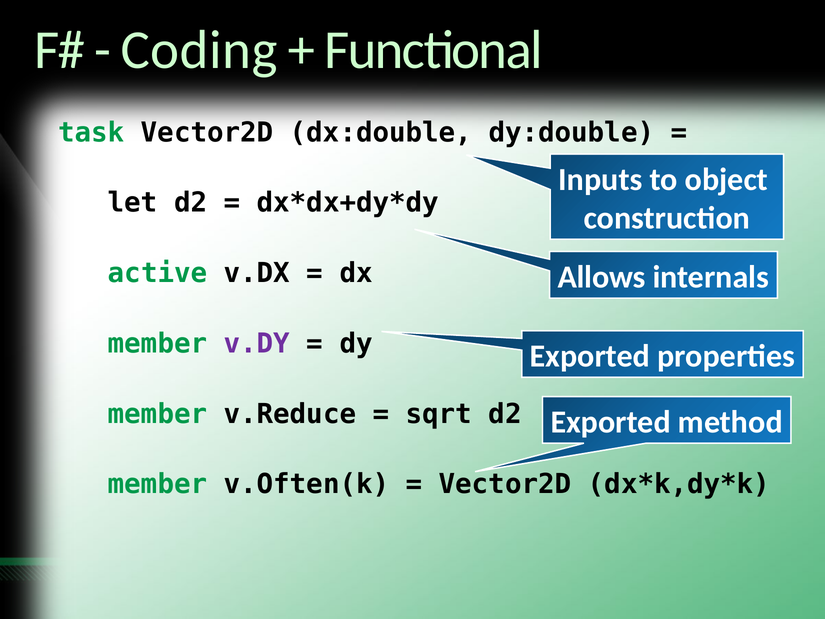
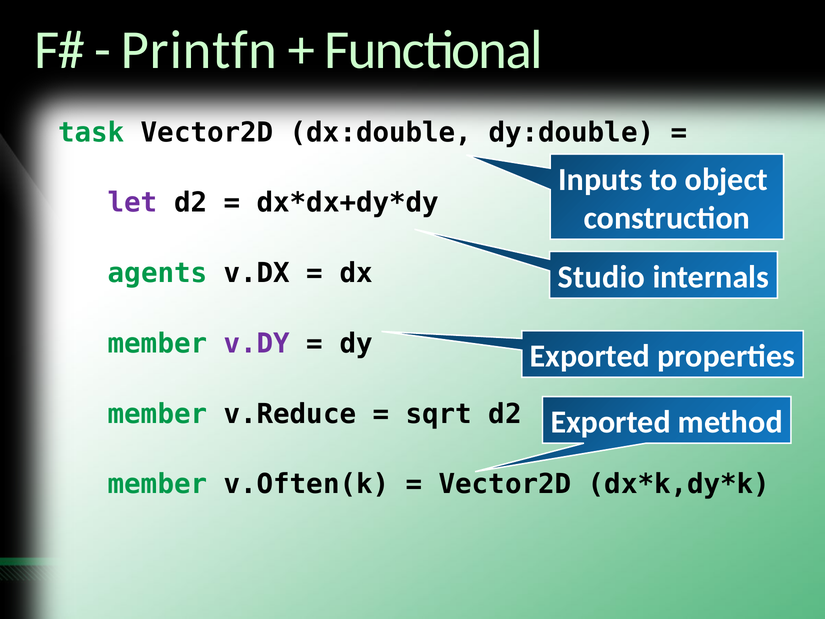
Coding: Coding -> Printfn
let colour: black -> purple
active: active -> agents
Allows: Allows -> Studio
